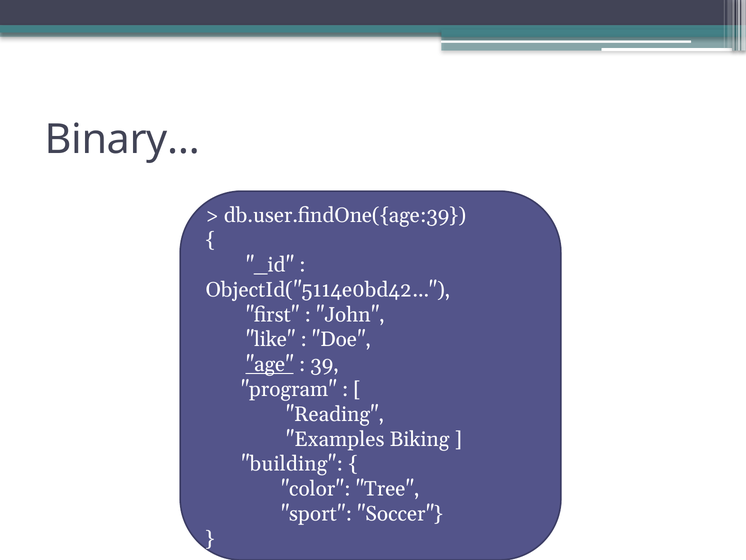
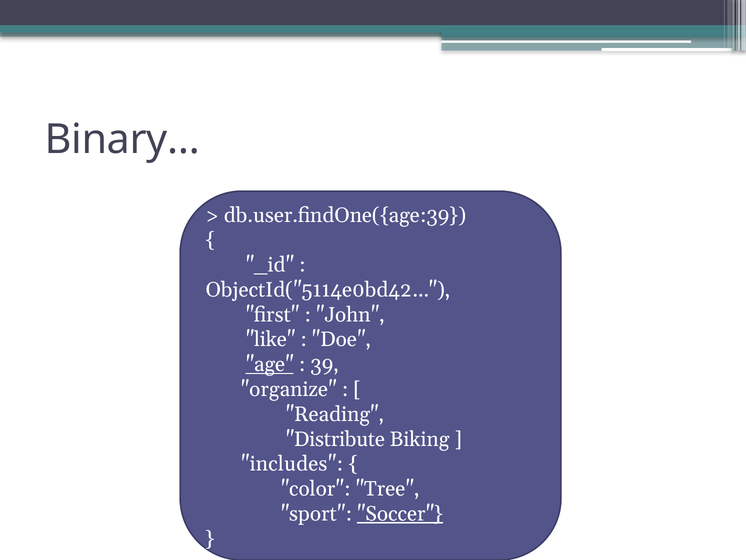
program: program -> organize
Examples: Examples -> Distribute
building: building -> includes
Soccer underline: none -> present
